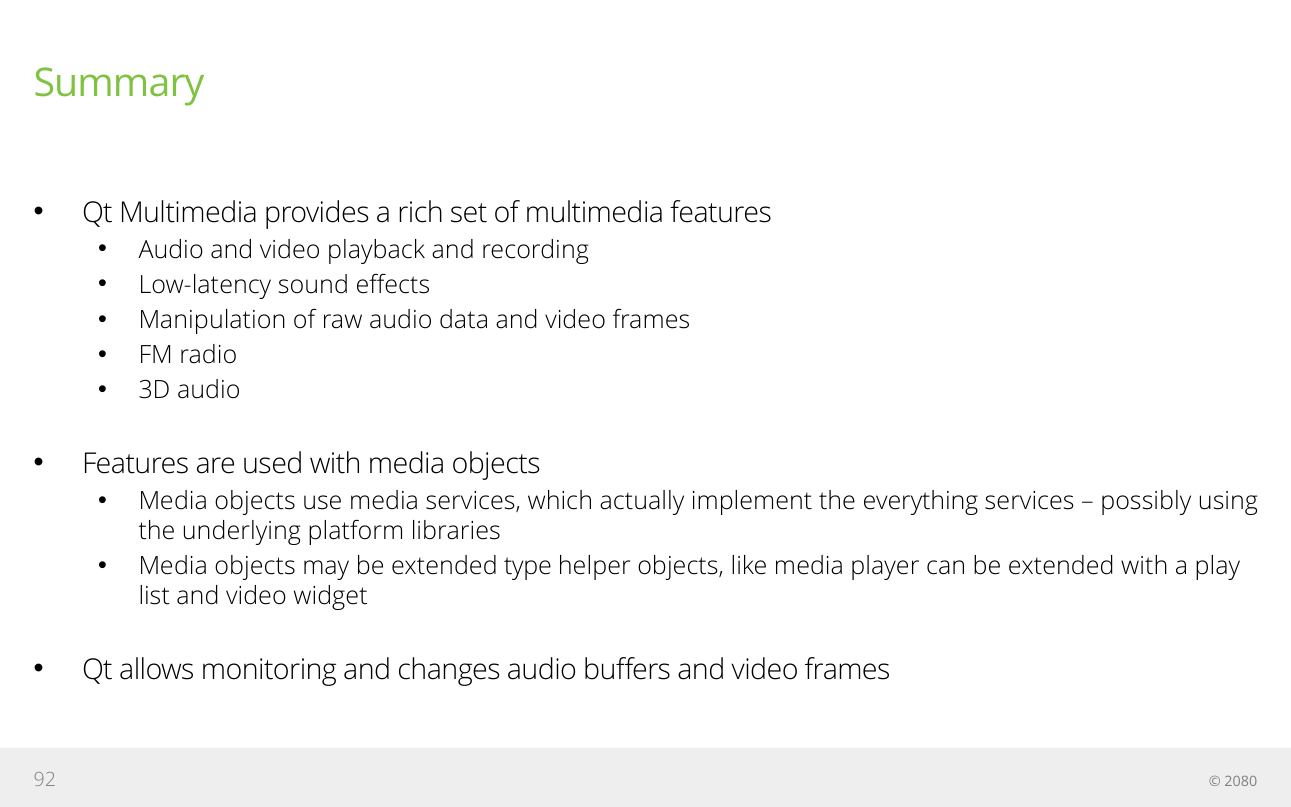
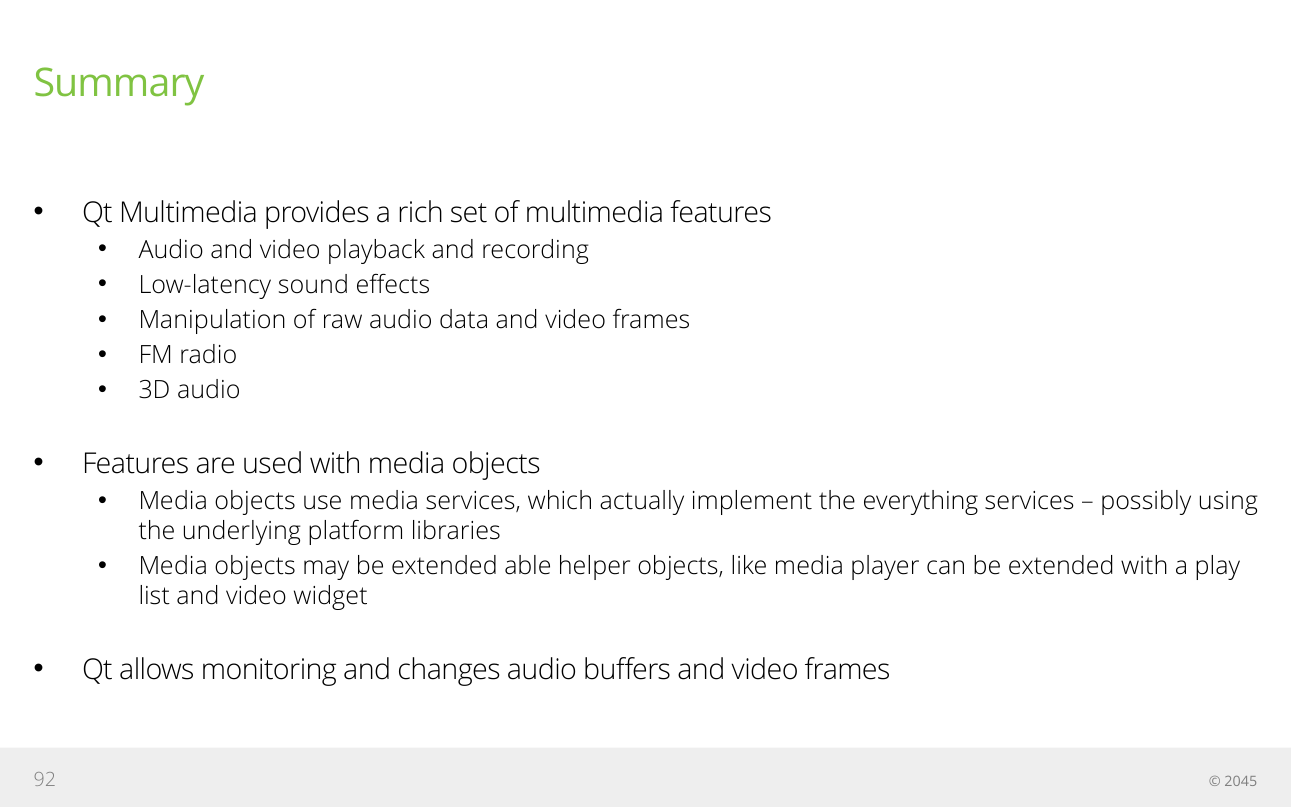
type: type -> able
2080: 2080 -> 2045
